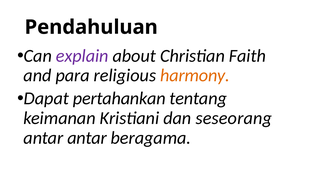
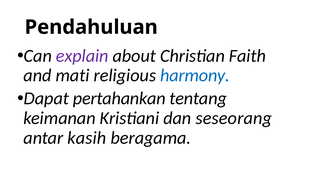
para: para -> mati
harmony colour: orange -> blue
antar antar: antar -> kasih
